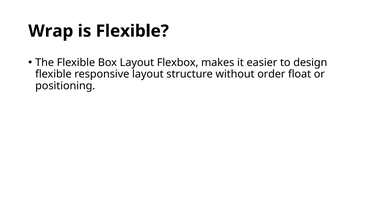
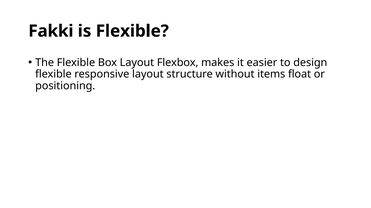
Wrap: Wrap -> Fakki
order: order -> items
